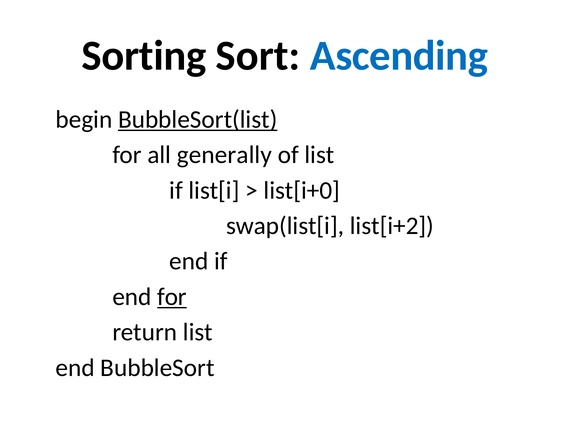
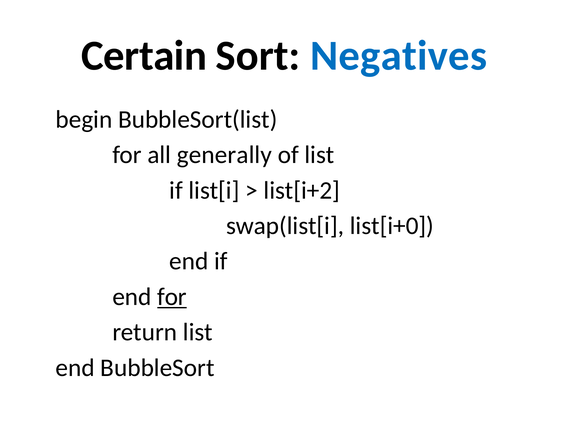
Sorting: Sorting -> Certain
Ascending: Ascending -> Negatives
BubbleSort(list underline: present -> none
list[i+0: list[i+0 -> list[i+2
list[i+2: list[i+2 -> list[i+0
